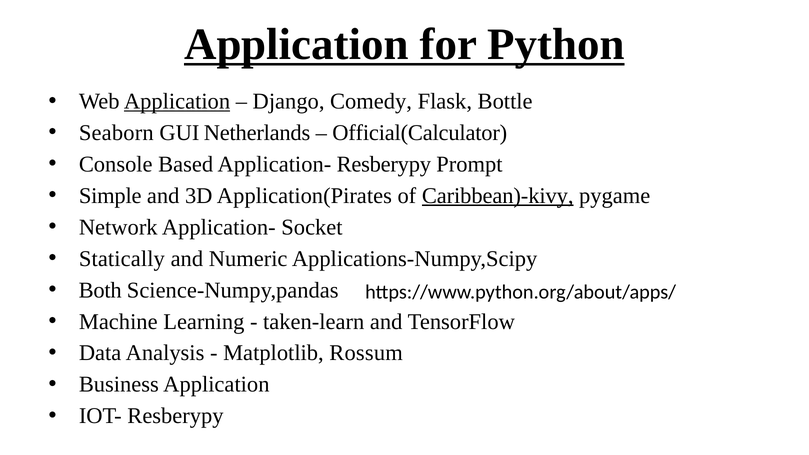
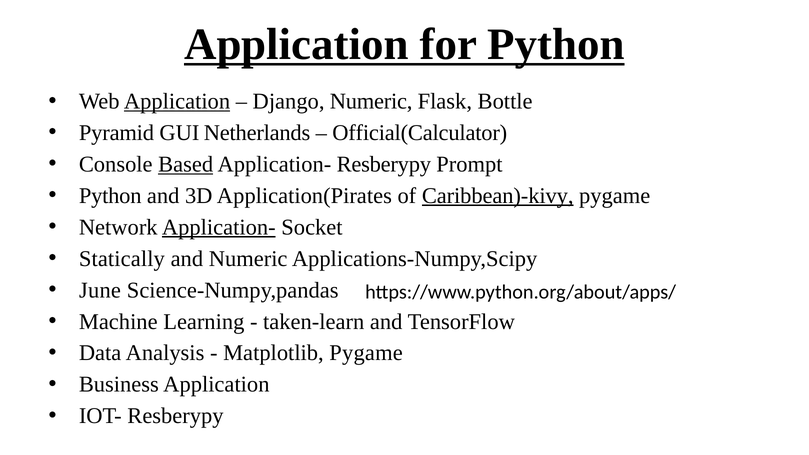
Django Comedy: Comedy -> Numeric
Seaborn: Seaborn -> Pyramid
Based underline: none -> present
Simple at (110, 196): Simple -> Python
Application- at (219, 227) underline: none -> present
Both: Both -> June
Matplotlib Rossum: Rossum -> Pygame
